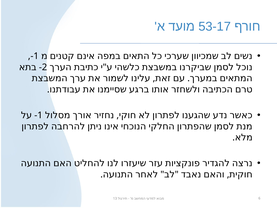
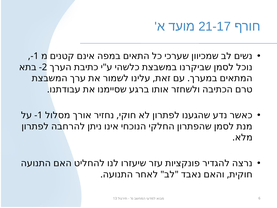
53-17: 53-17 -> 21-17
